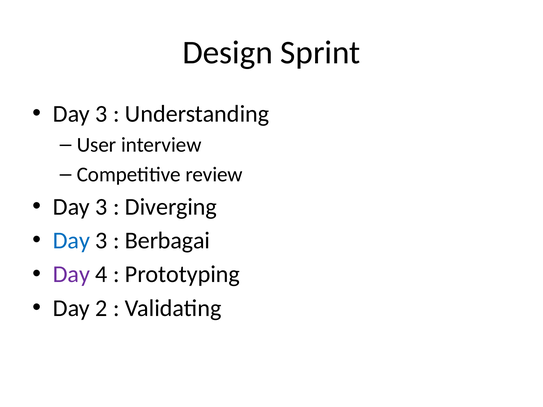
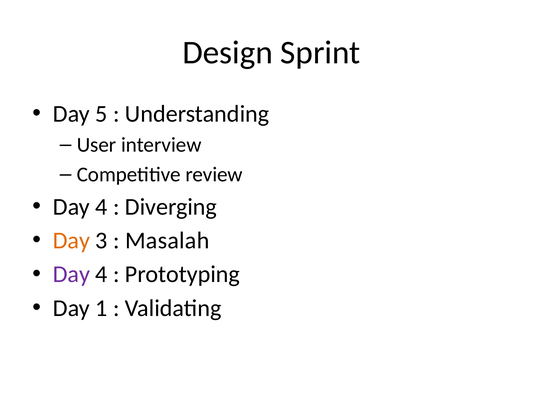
3 at (101, 114): 3 -> 5
3 at (101, 207): 3 -> 4
Day at (71, 241) colour: blue -> orange
Berbagai: Berbagai -> Masalah
2: 2 -> 1
